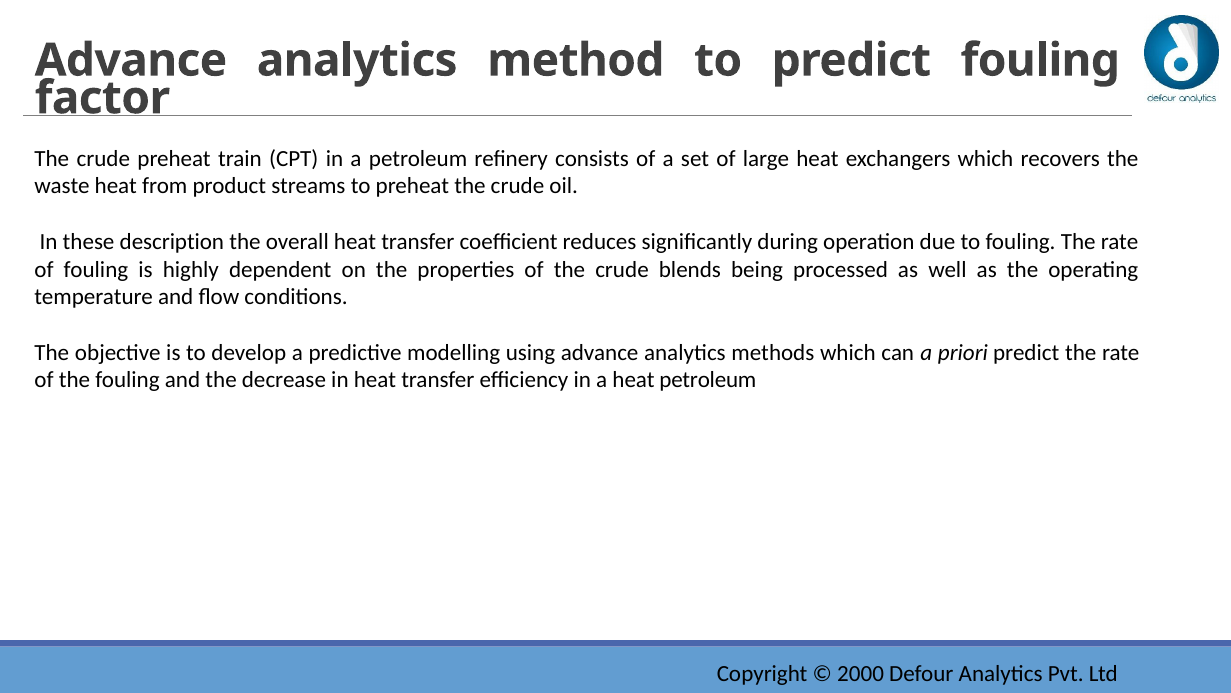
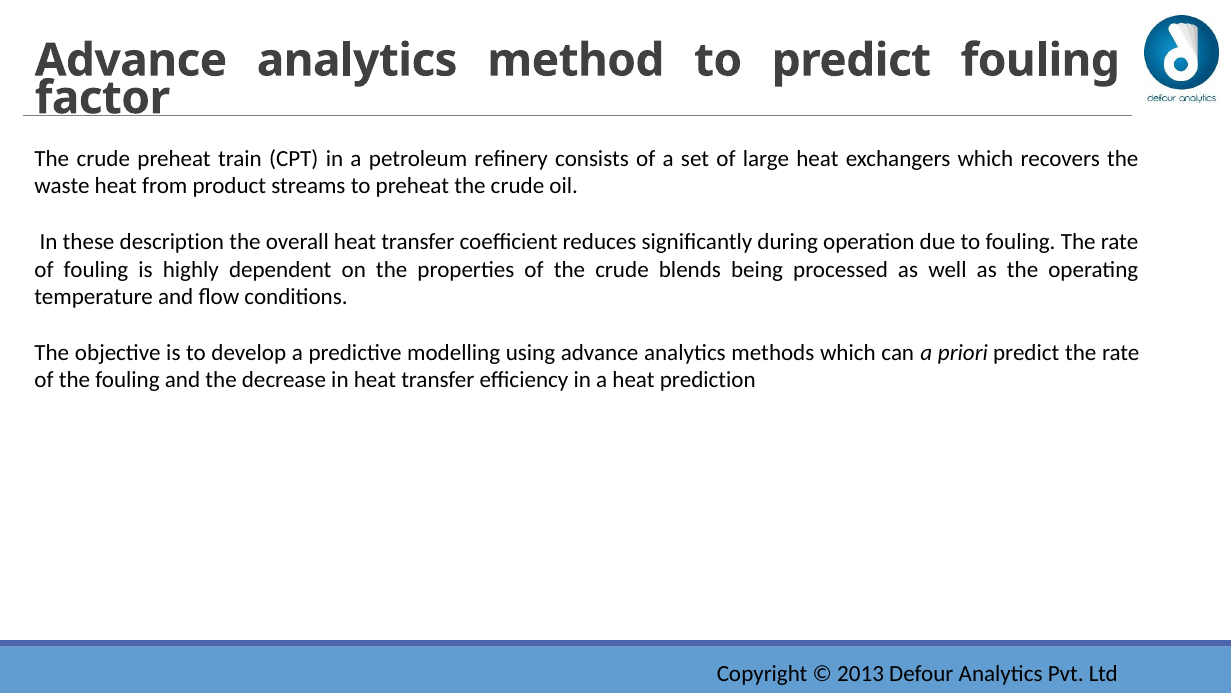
heat petroleum: petroleum -> prediction
2000: 2000 -> 2013
